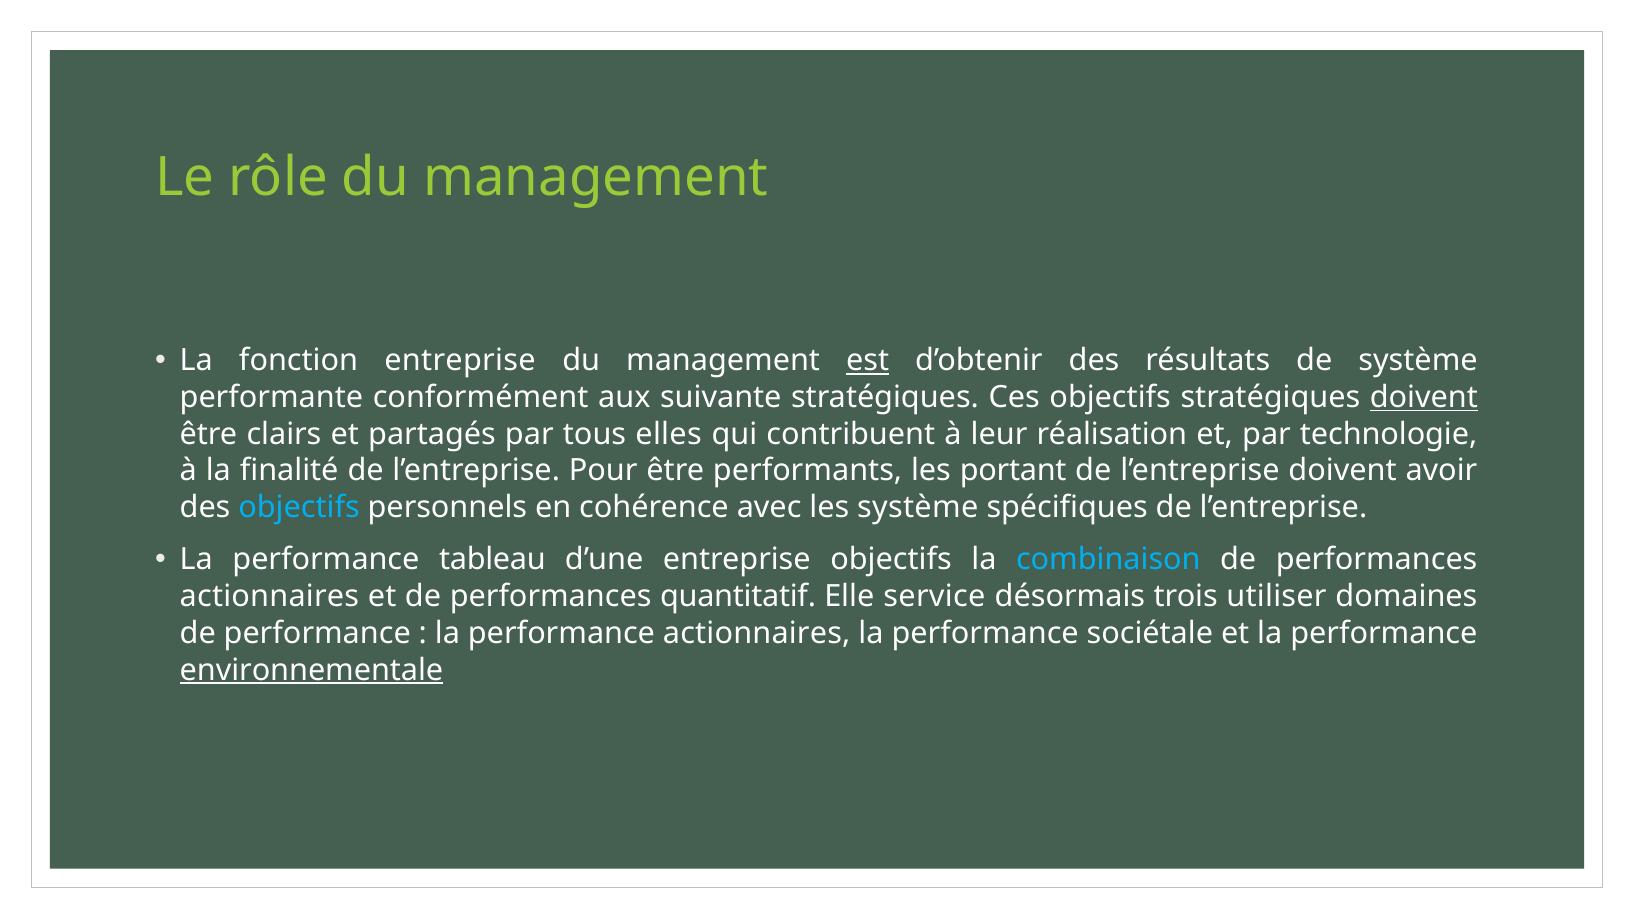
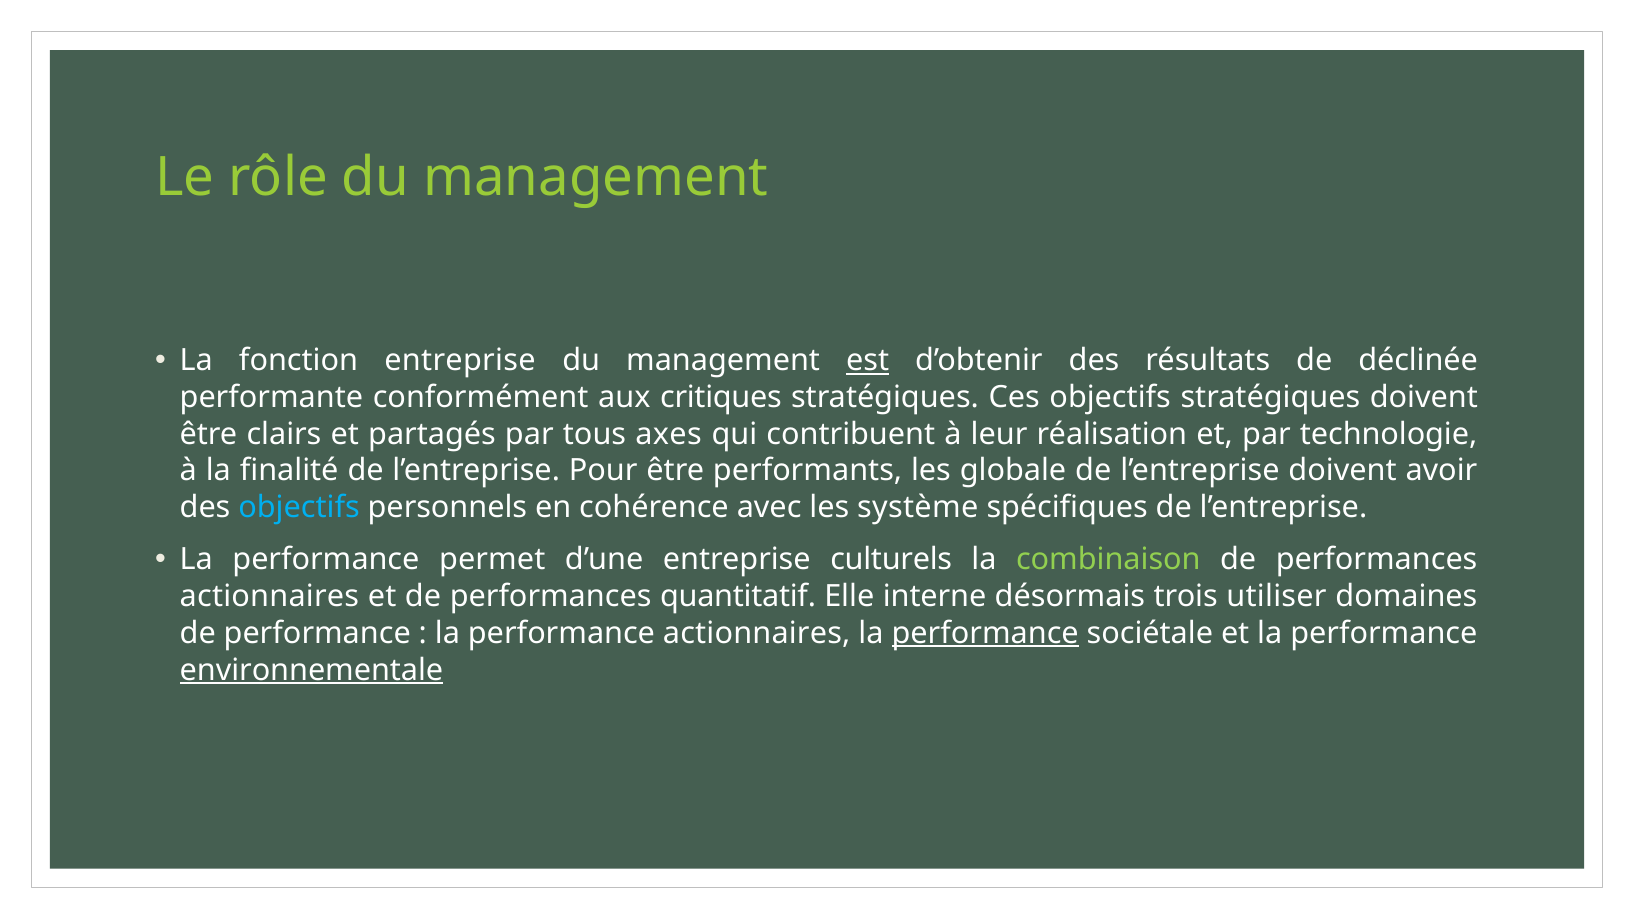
de système: système -> déclinée
suivante: suivante -> critiques
doivent at (1424, 397) underline: present -> none
elles: elles -> axes
portant: portant -> globale
tableau: tableau -> permet
entreprise objectifs: objectifs -> culturels
combinaison colour: light blue -> light green
service: service -> interne
performance at (985, 633) underline: none -> present
